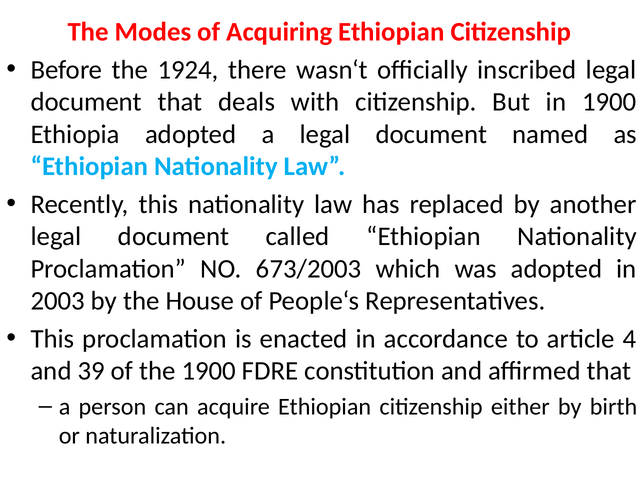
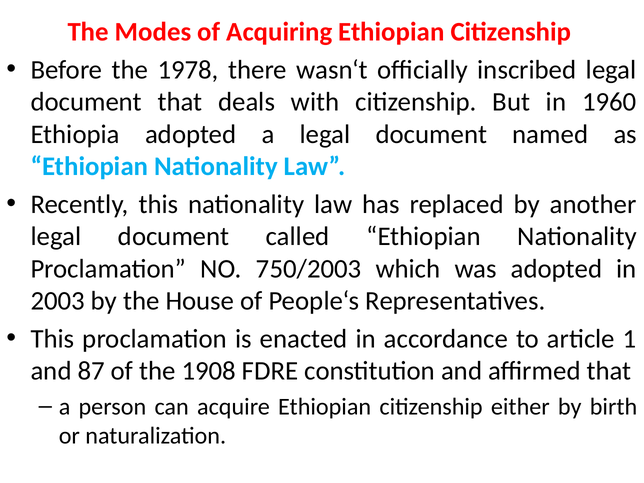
1924: 1924 -> 1978
in 1900: 1900 -> 1960
673/2003: 673/2003 -> 750/2003
4: 4 -> 1
39: 39 -> 87
the 1900: 1900 -> 1908
